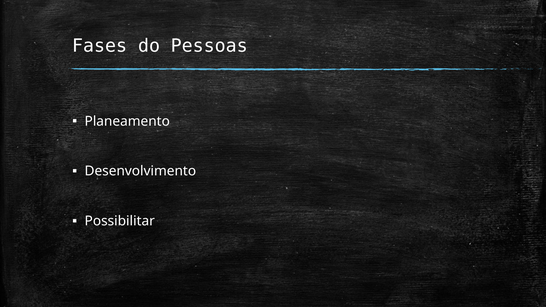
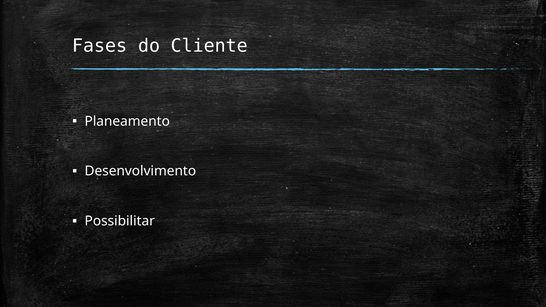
Pessoas: Pessoas -> Cliente
